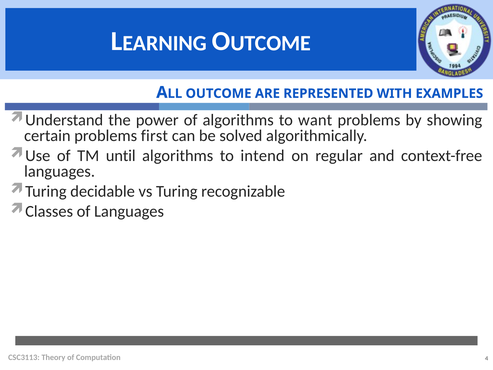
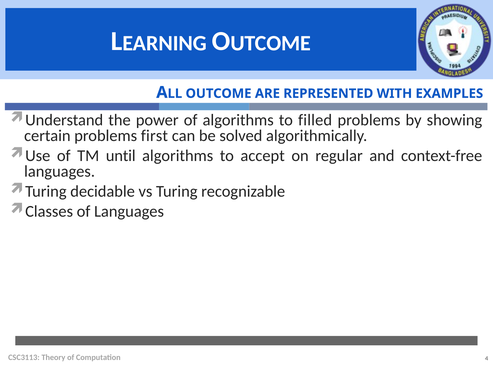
want: want -> filled
intend: intend -> accept
